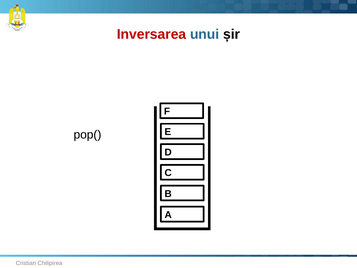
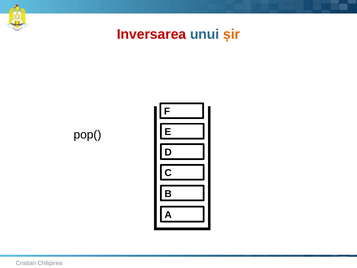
șir colour: black -> orange
